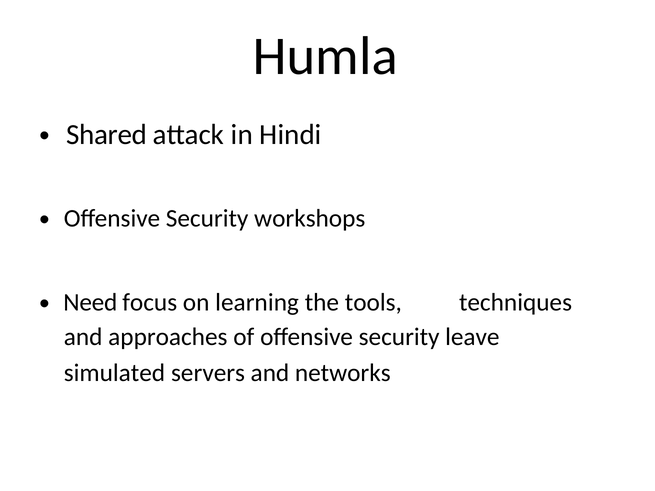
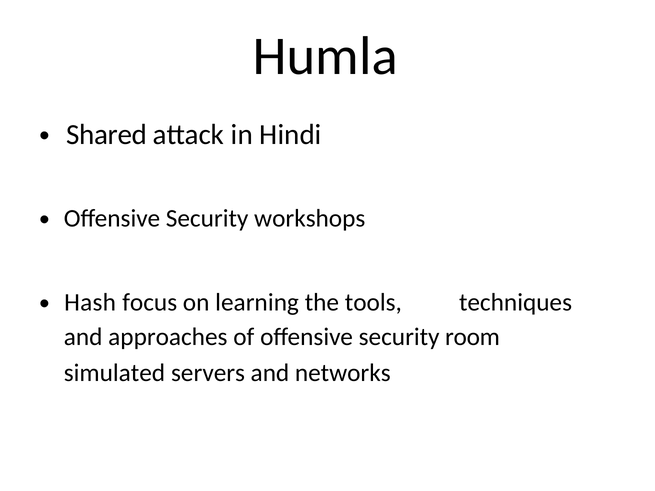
Need: Need -> Hash
leave: leave -> room
